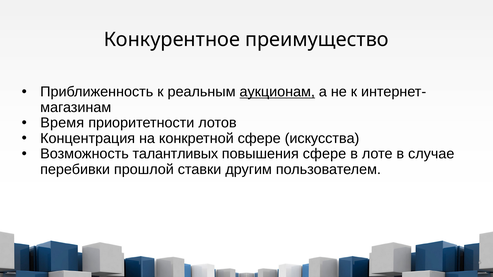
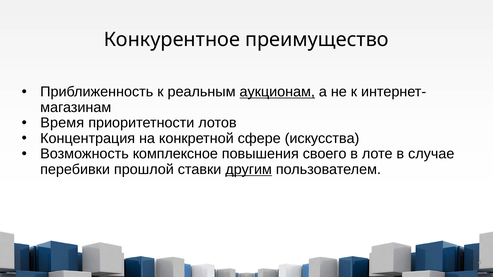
талантливых: талантливых -> комплексное
повышения сфере: сфере -> своего
другим underline: none -> present
